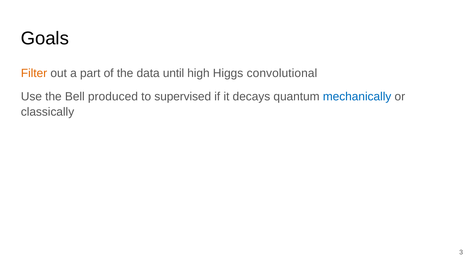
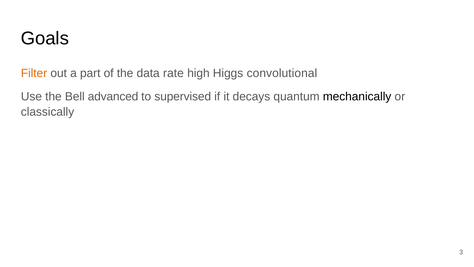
until: until -> rate
produced: produced -> advanced
mechanically colour: blue -> black
